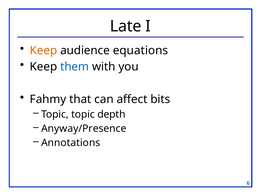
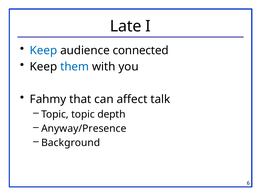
Keep at (43, 50) colour: orange -> blue
equations: equations -> connected
bits: bits -> talk
Annotations: Annotations -> Background
